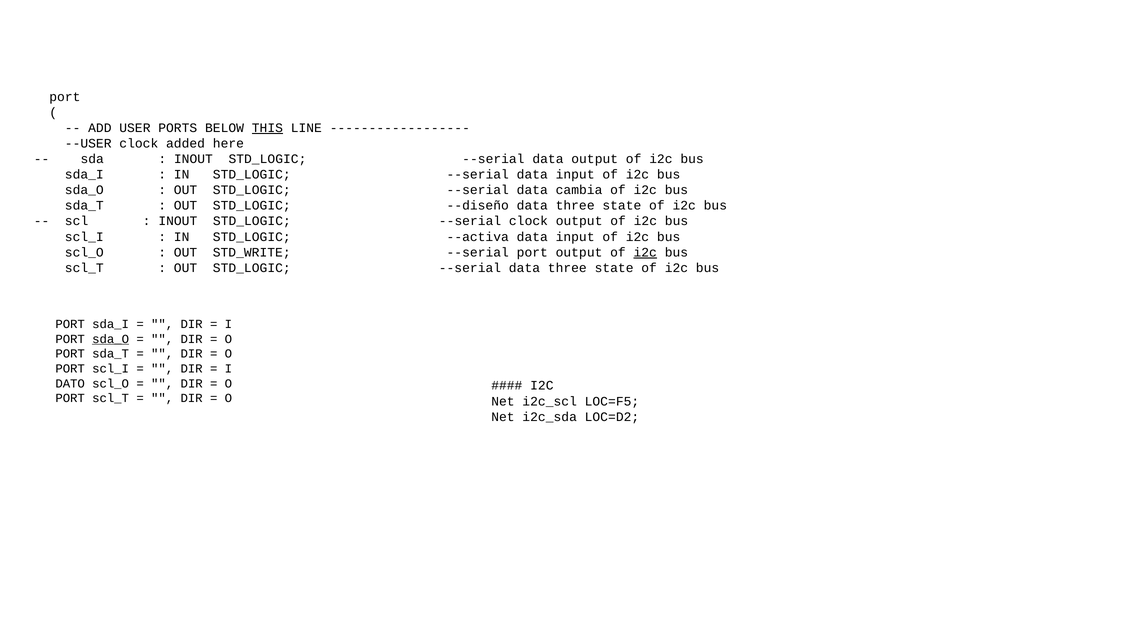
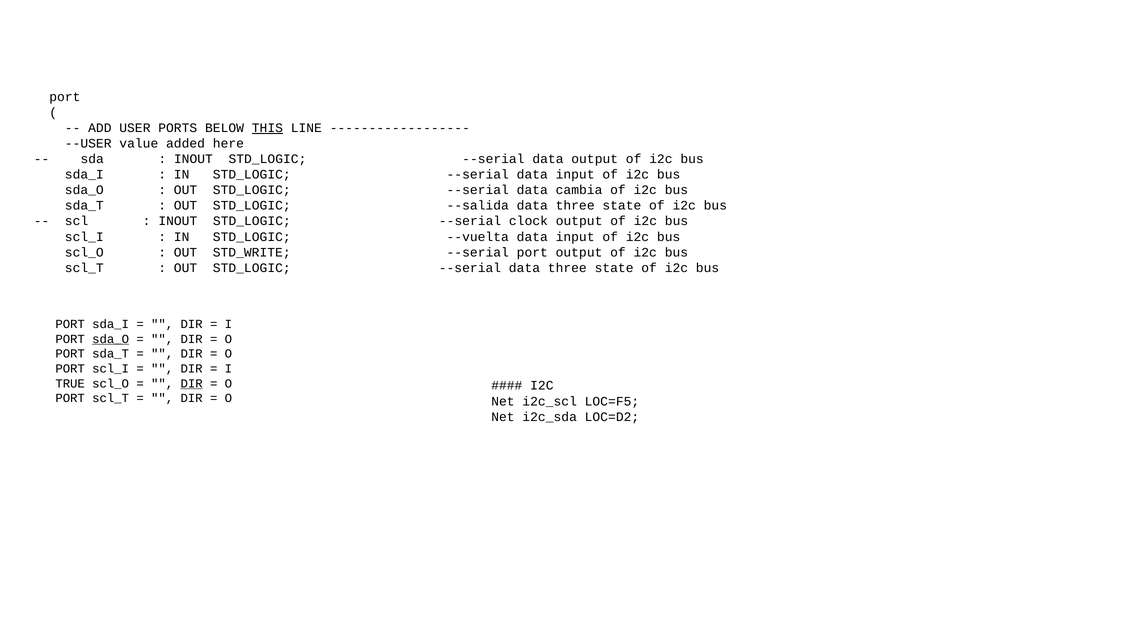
--USER clock: clock -> value
--diseño: --diseño -> --salida
--activa: --activa -> --vuelta
i2c at (645, 252) underline: present -> none
DATO: DATO -> TRUE
DIR at (192, 383) underline: none -> present
